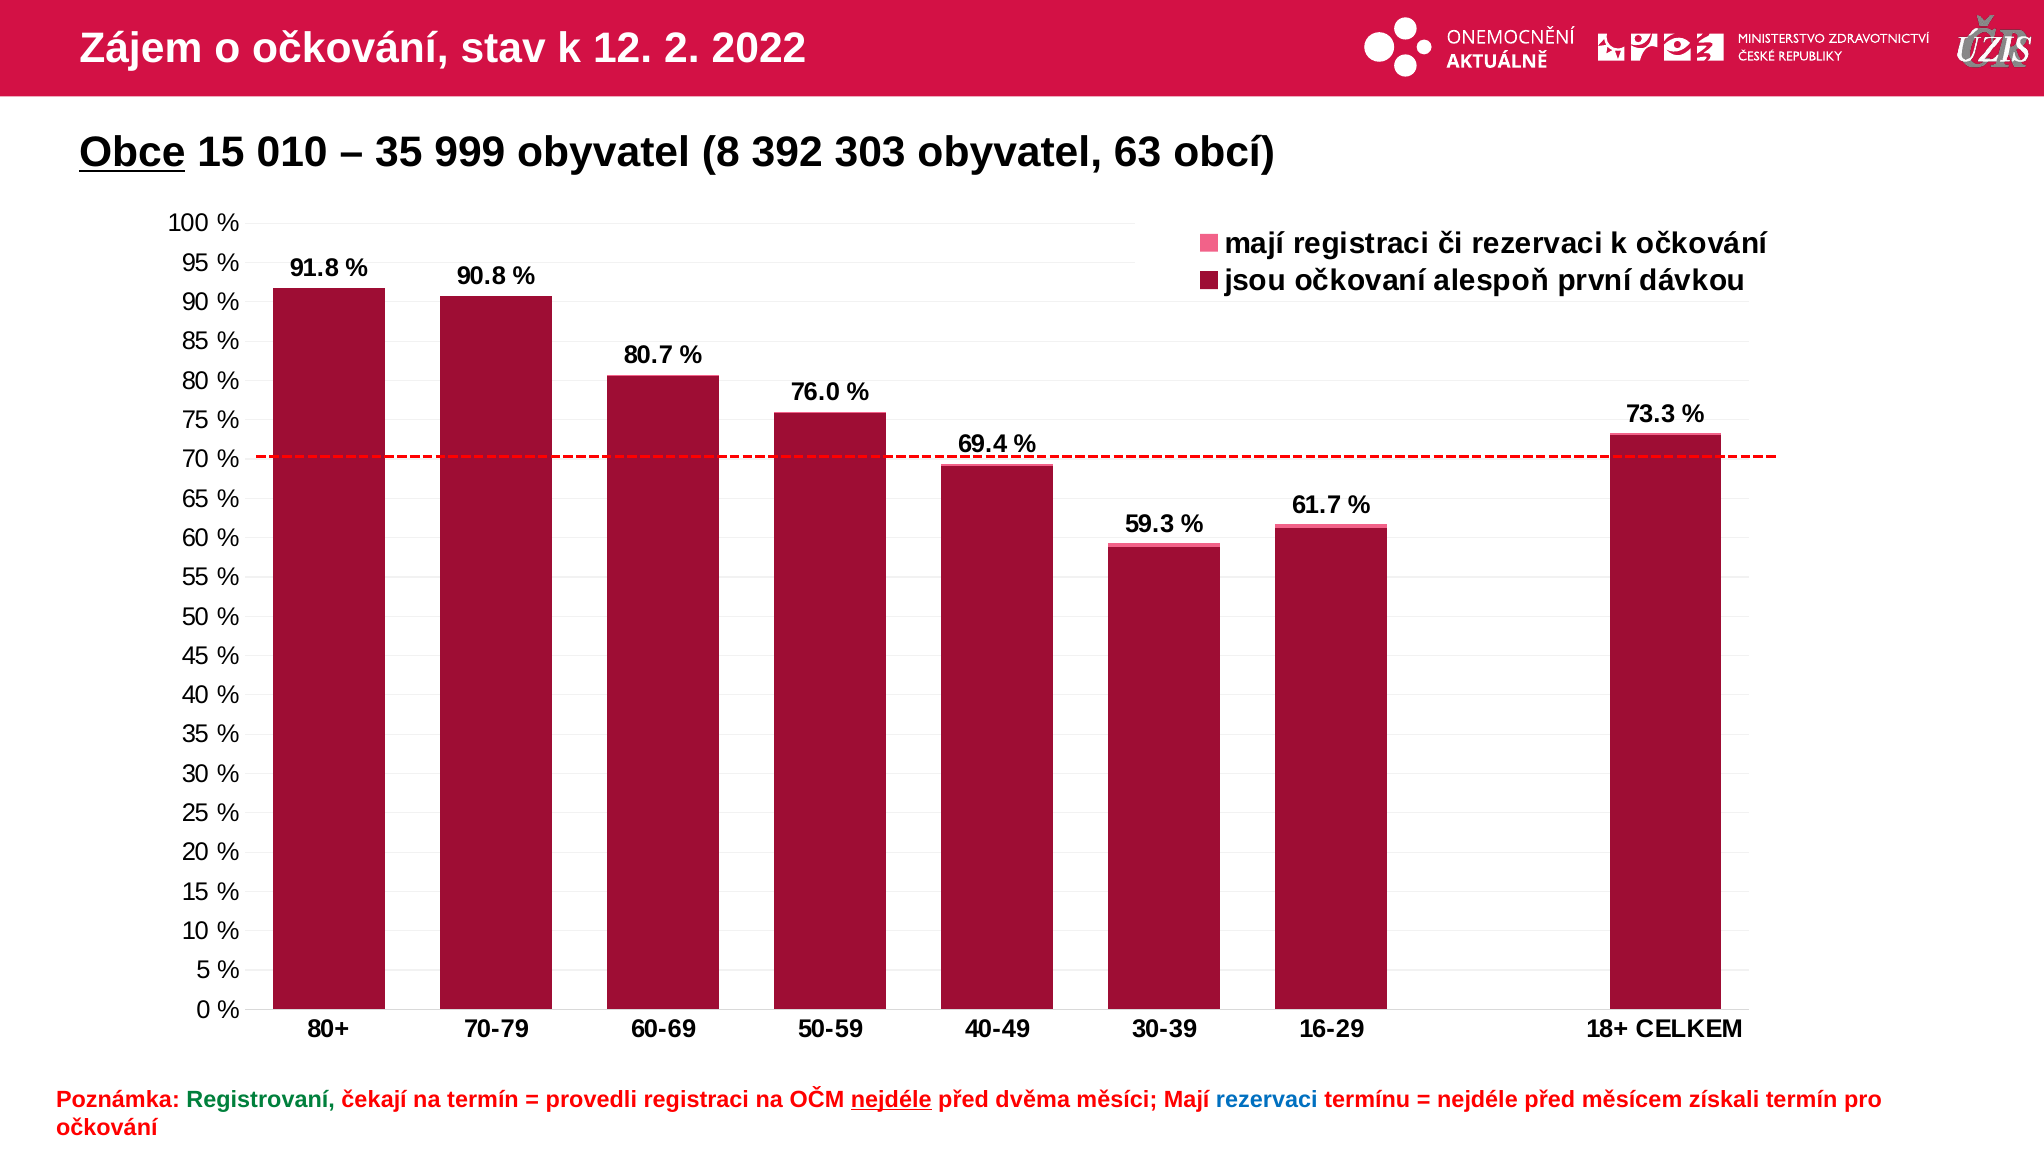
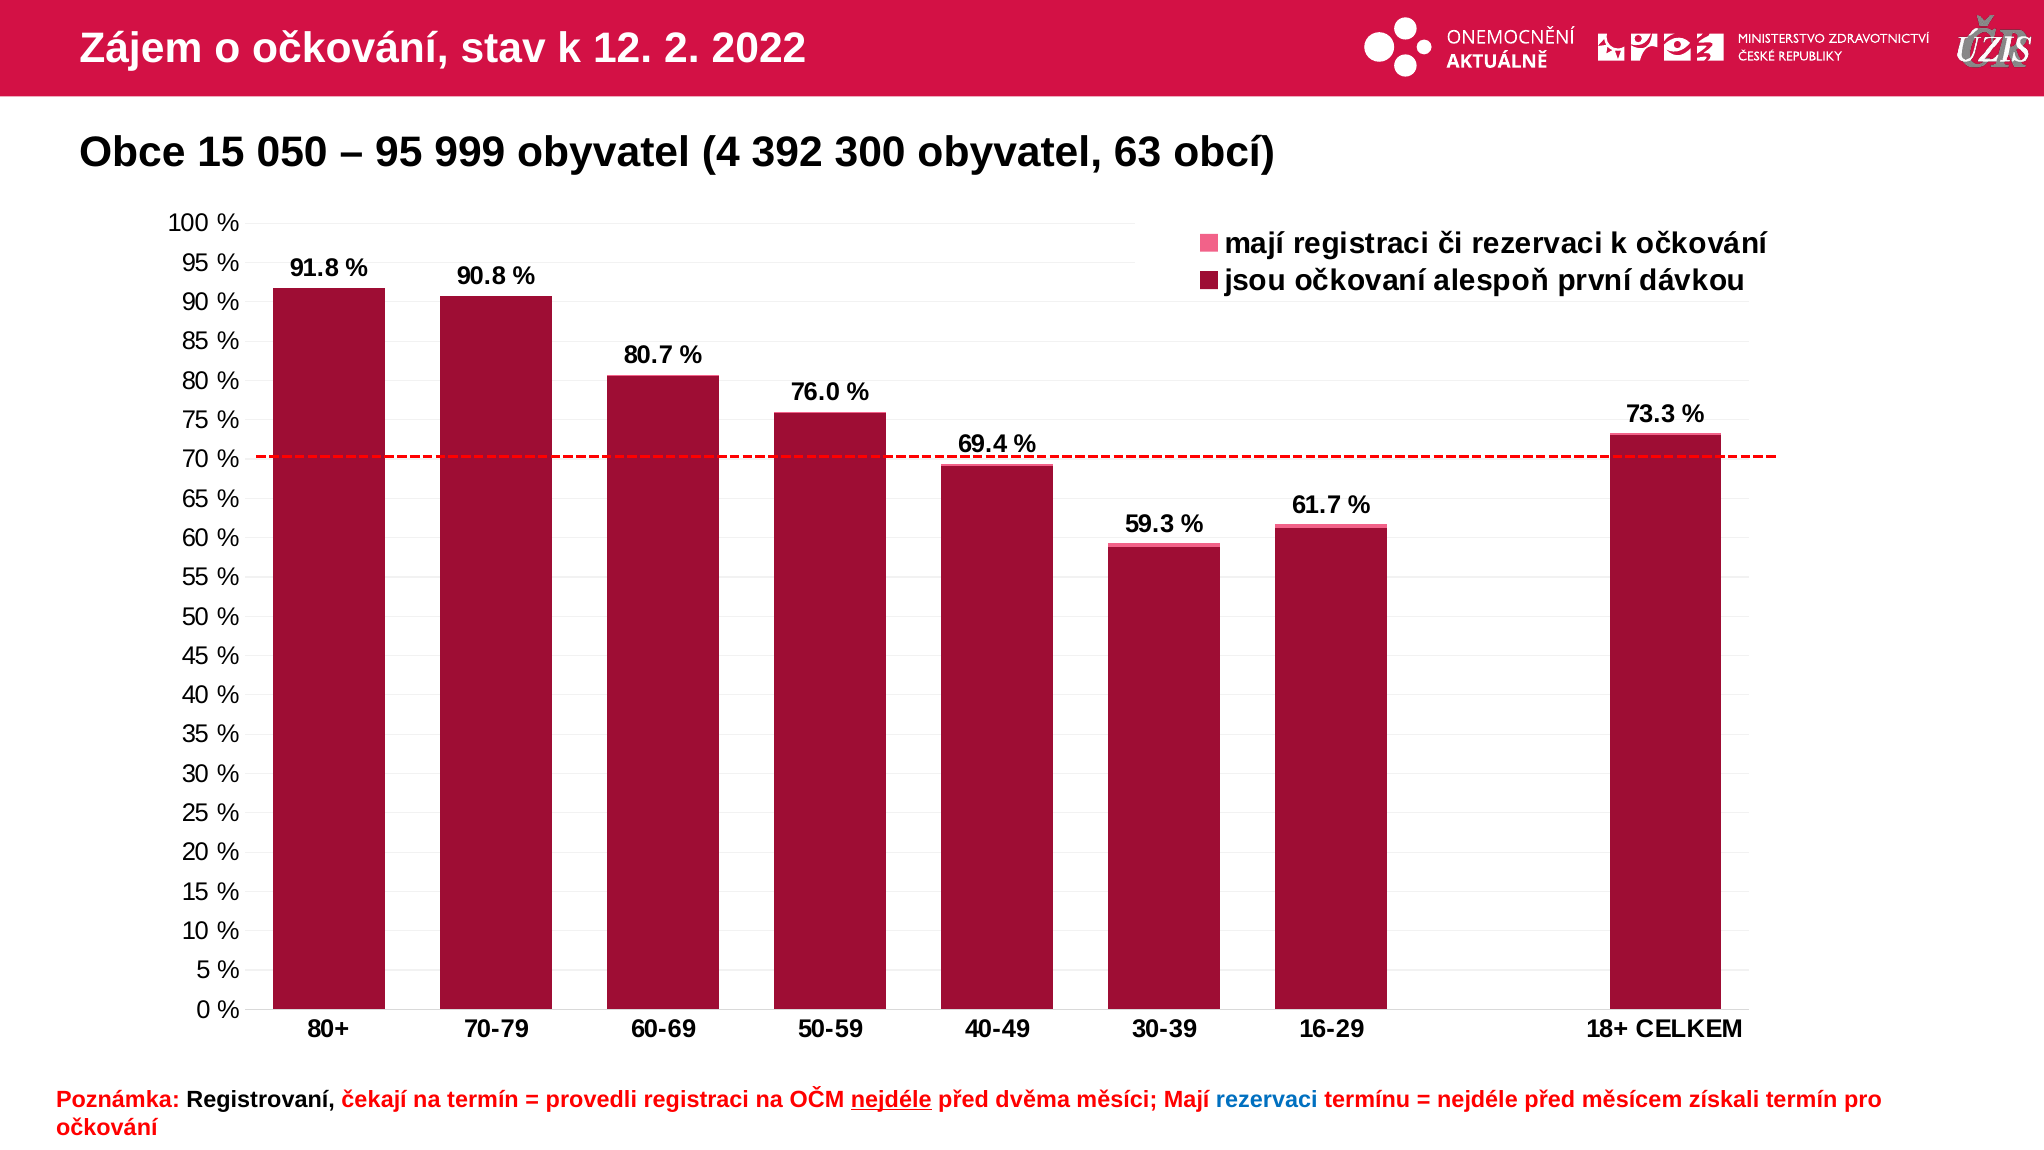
Obce underline: present -> none
010: 010 -> 050
35 at (399, 153): 35 -> 95
8: 8 -> 4
303: 303 -> 300
Registrovaní colour: green -> black
